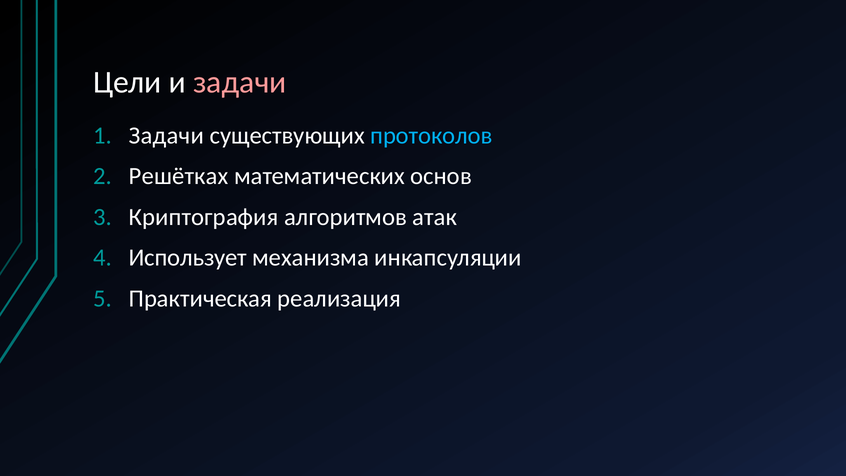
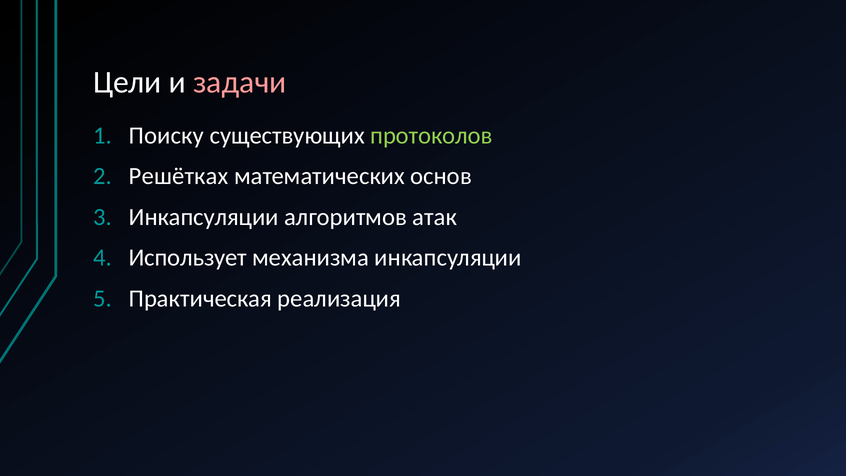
Задачи at (166, 136): Задачи -> Поиску
протоколов colour: light blue -> light green
Криптография at (204, 217): Криптография -> Инкапсуляции
